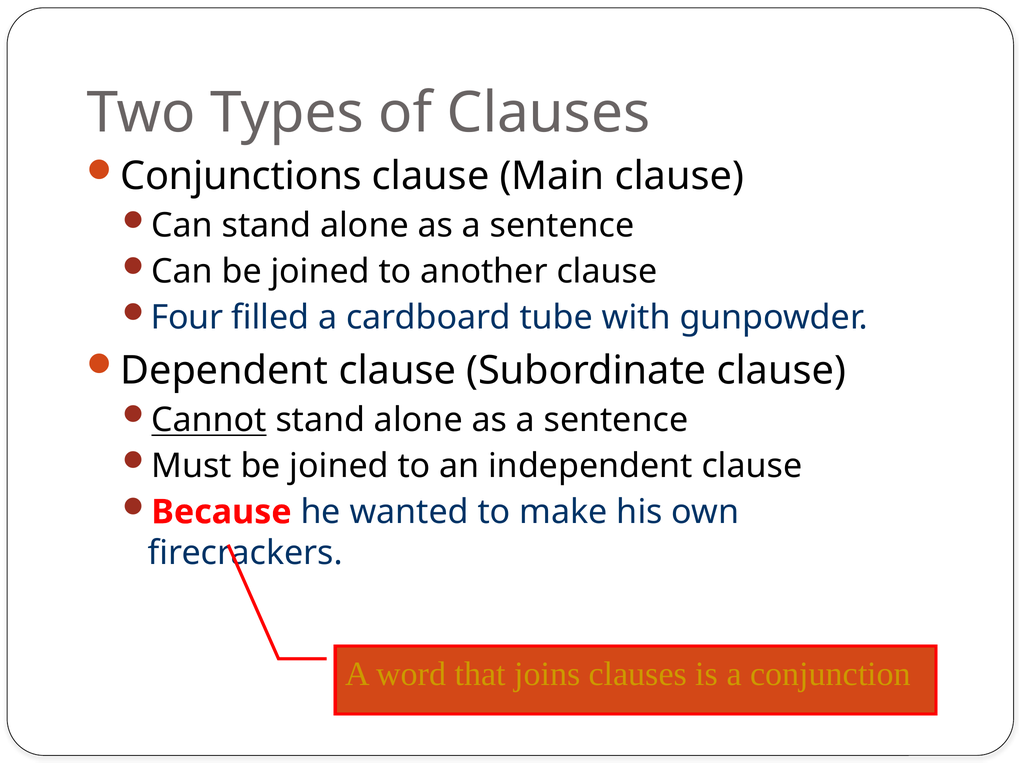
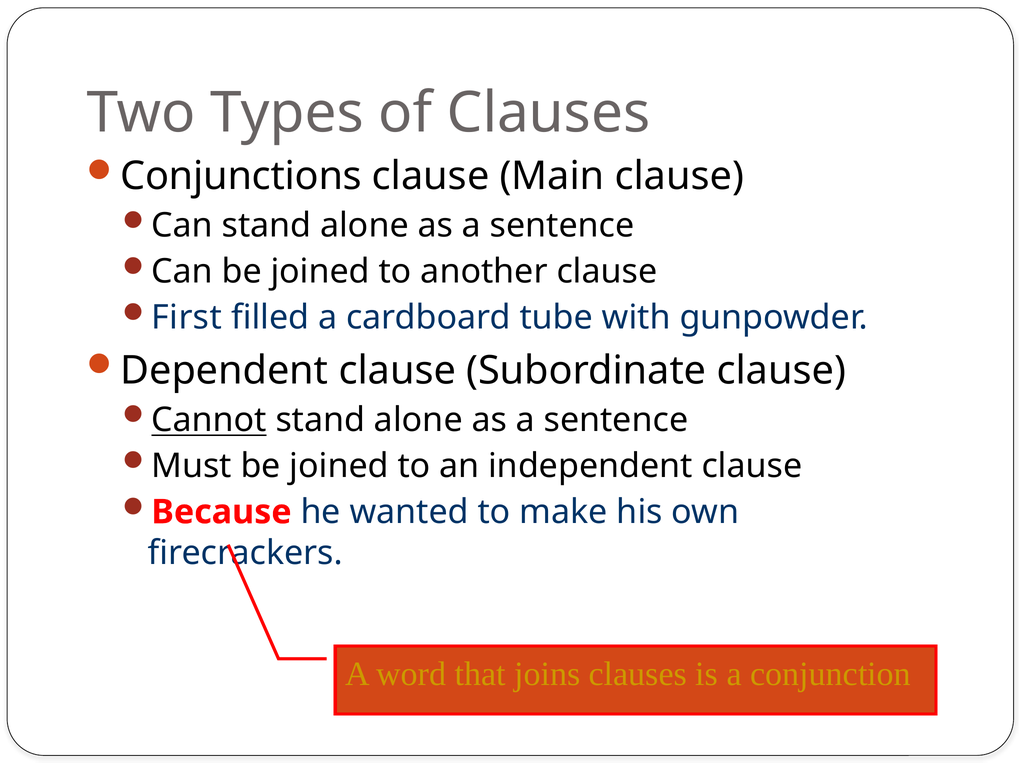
Four: Four -> First
